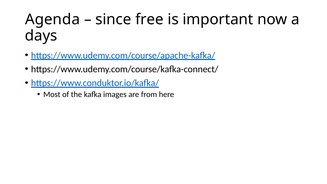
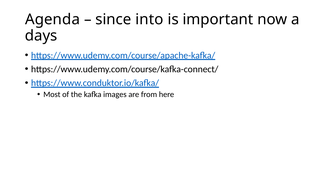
free: free -> into
